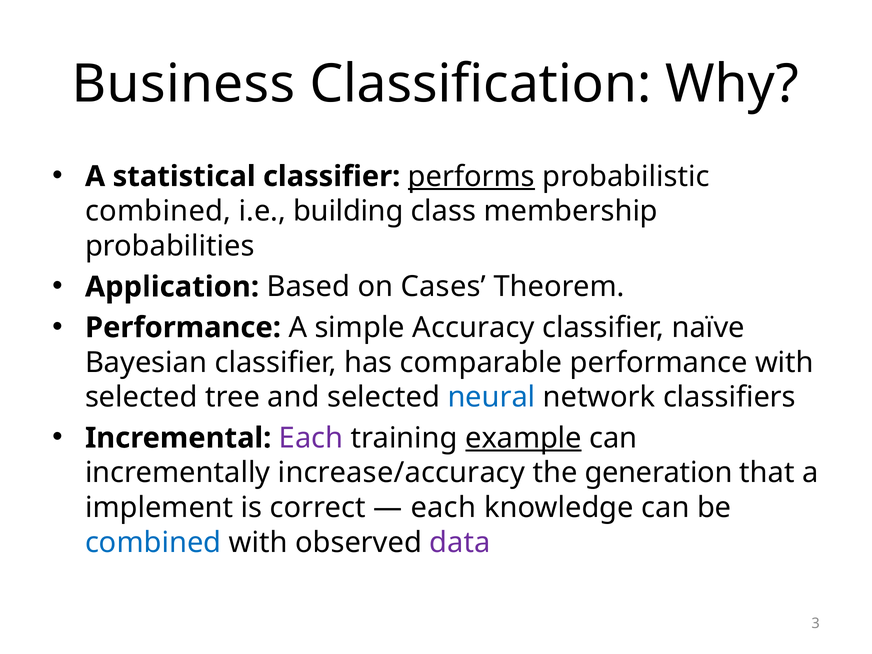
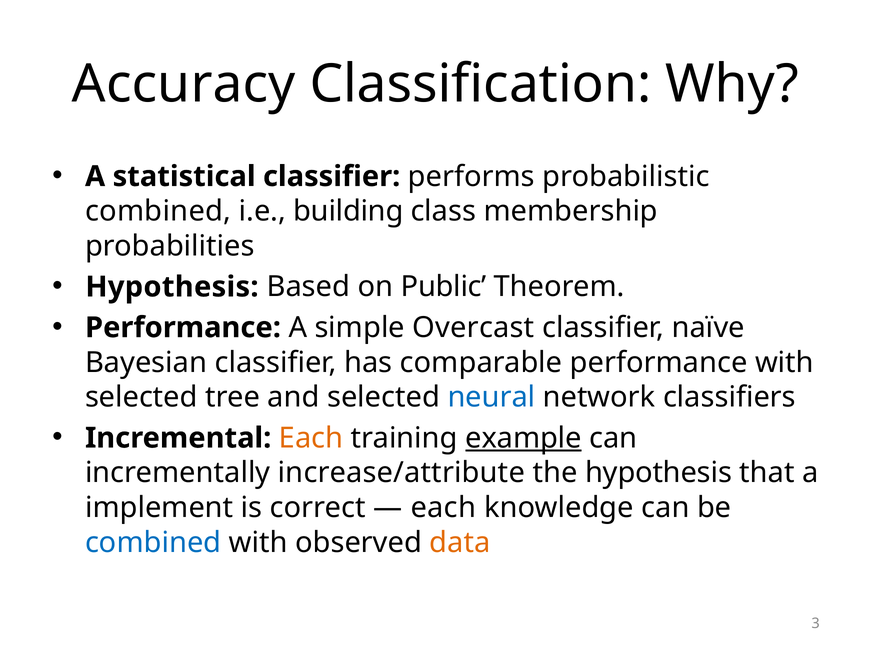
Business: Business -> Accuracy
performs underline: present -> none
Application at (172, 287): Application -> Hypothesis
Cases: Cases -> Public
Accuracy: Accuracy -> Overcast
Each at (311, 438) colour: purple -> orange
increase/accuracy: increase/accuracy -> increase/attribute
the generation: generation -> hypothesis
data colour: purple -> orange
